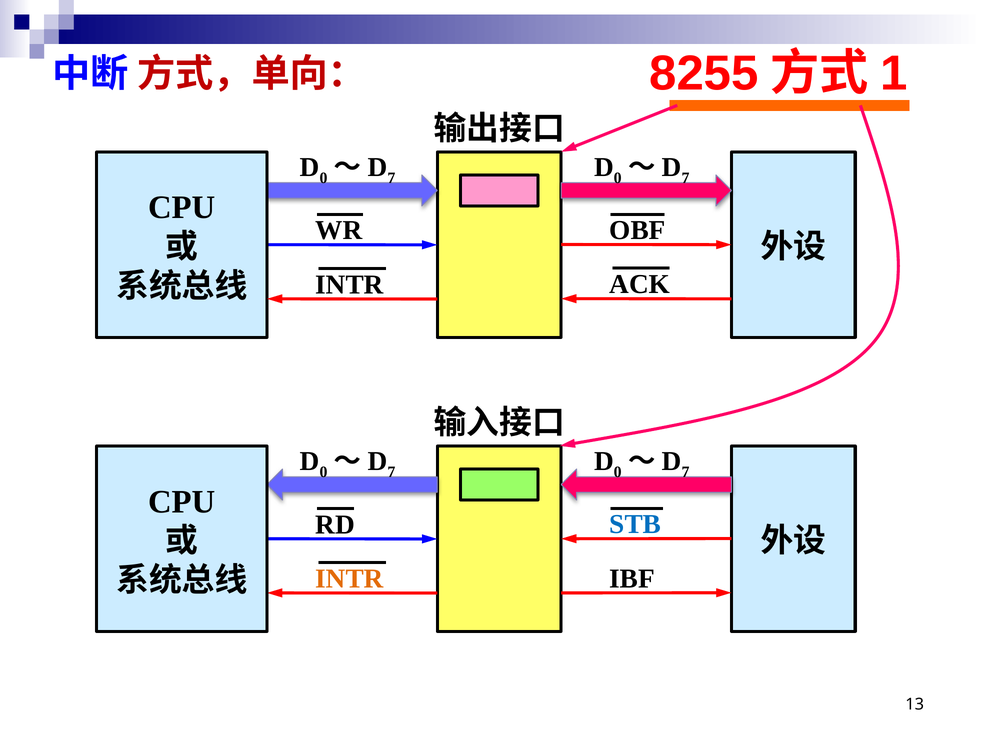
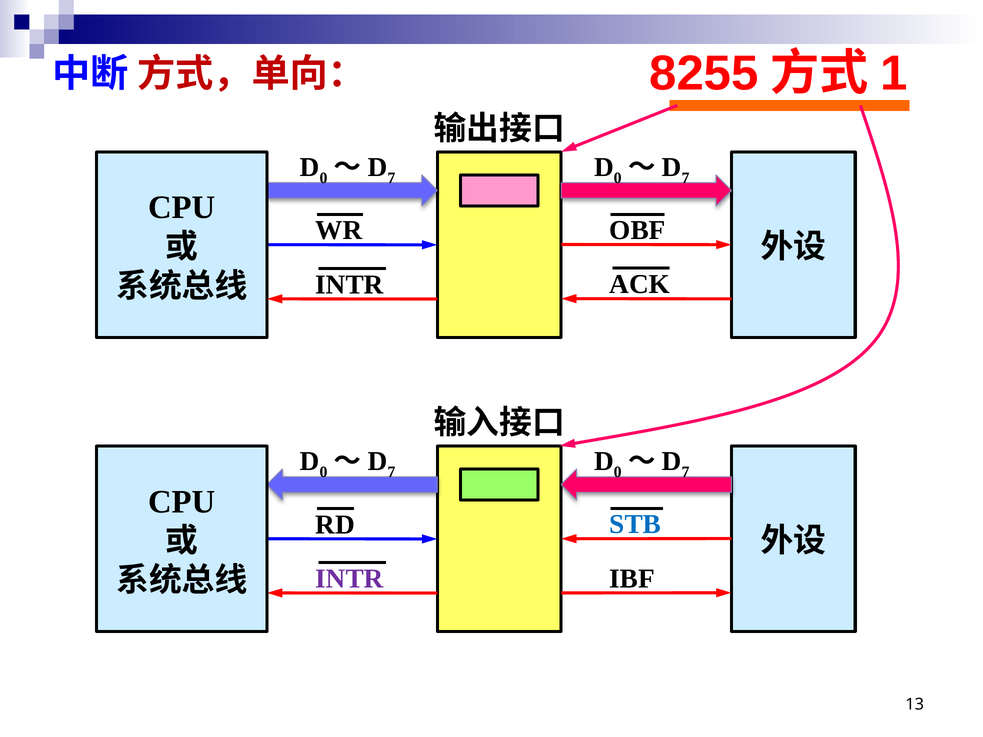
INTR at (349, 579) colour: orange -> purple
